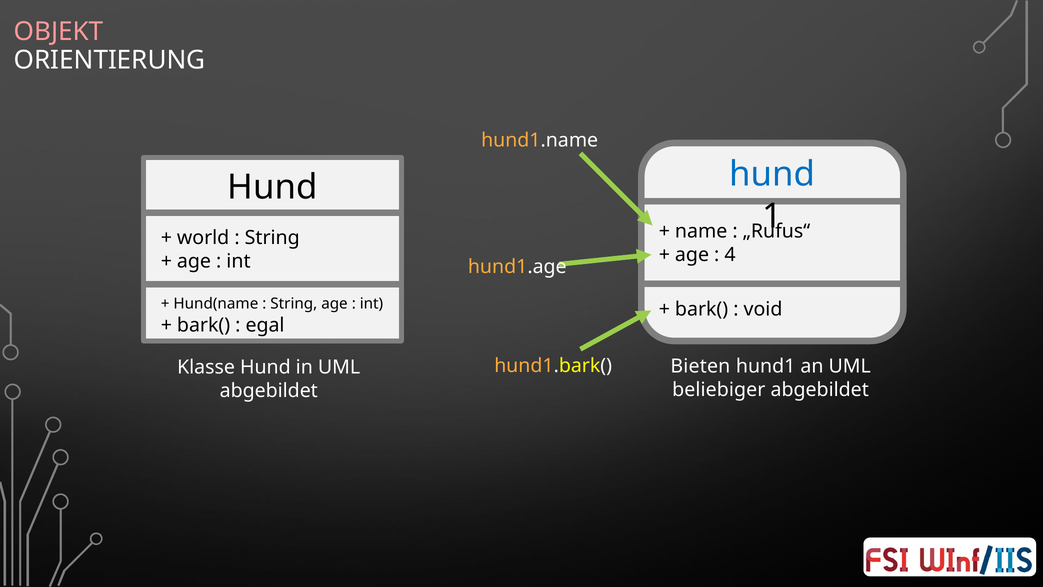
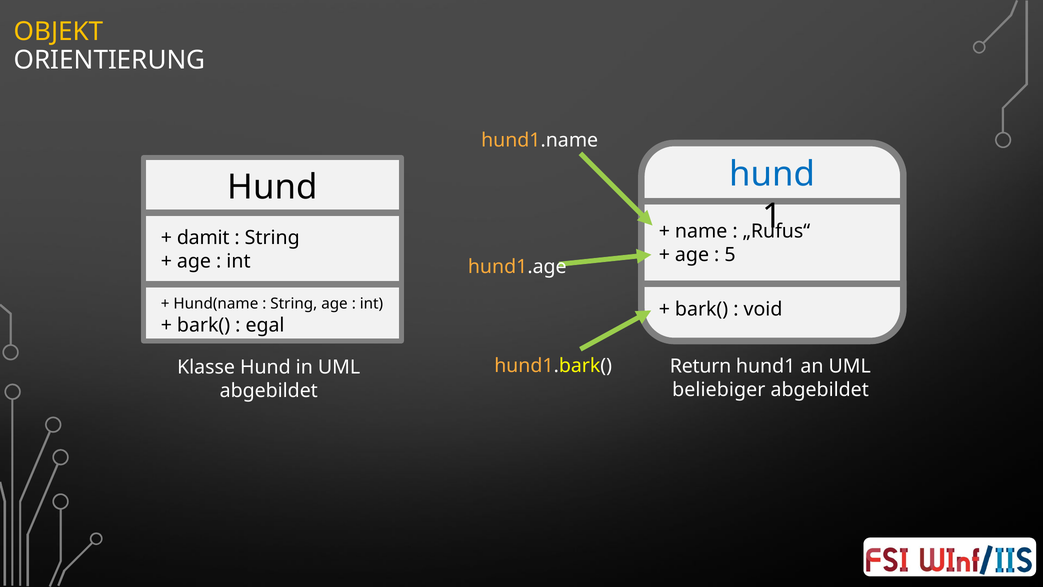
OBJEKT colour: pink -> yellow
world: world -> damit
4: 4 -> 5
Bieten: Bieten -> Return
